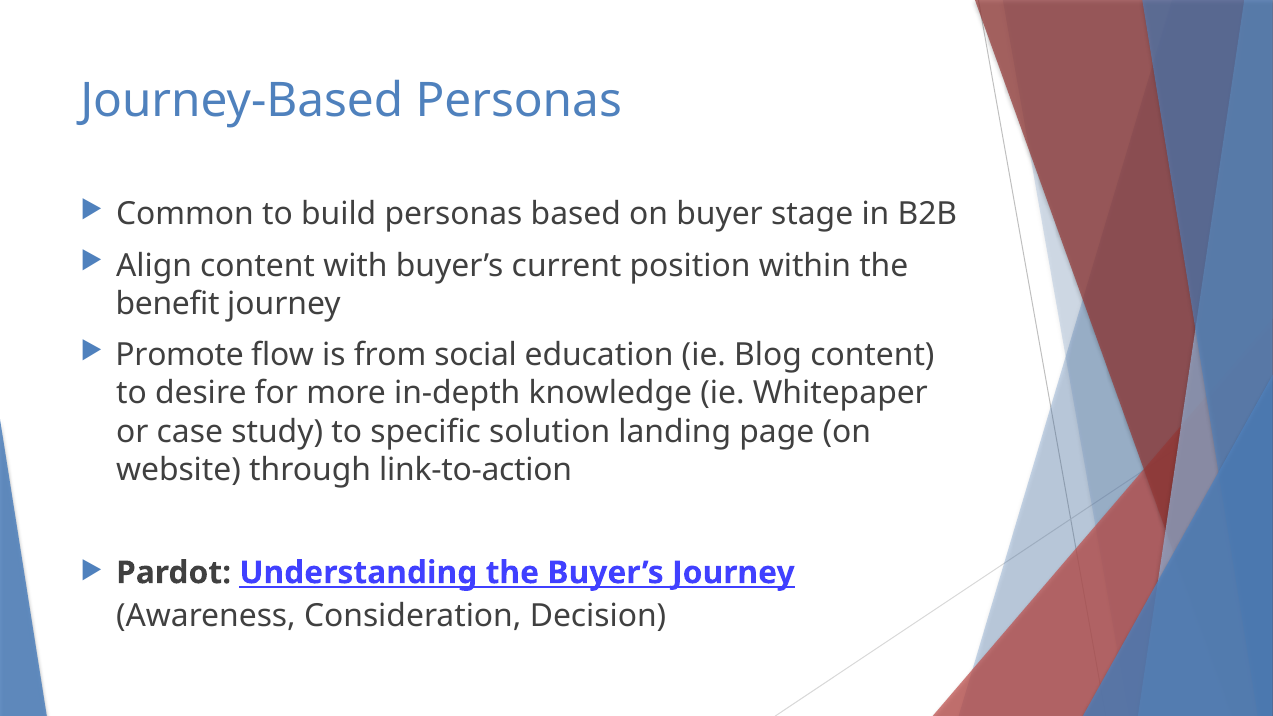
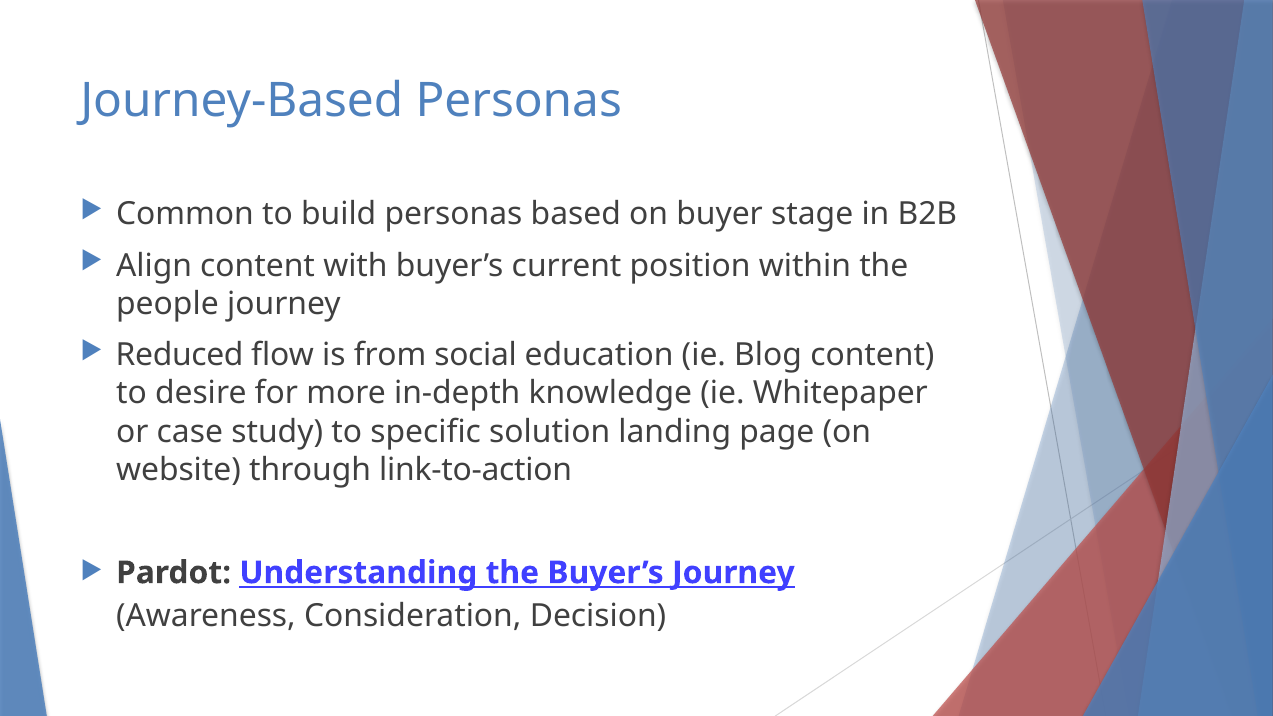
benefit: benefit -> people
Promote: Promote -> Reduced
